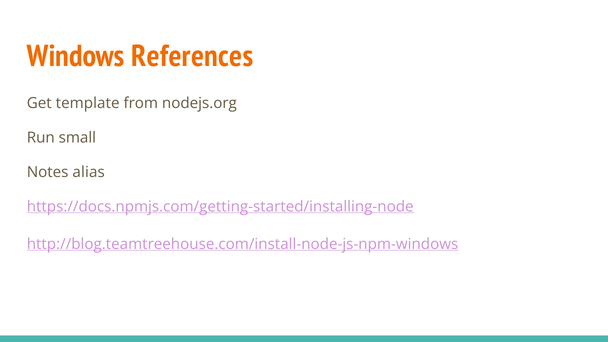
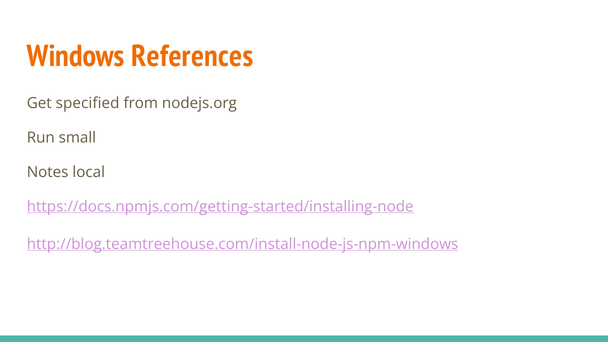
template: template -> specified
alias: alias -> local
